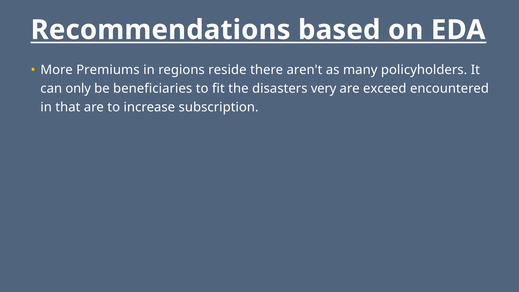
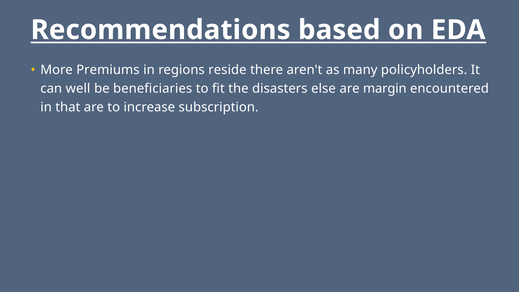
only: only -> well
very: very -> else
exceed: exceed -> margin
